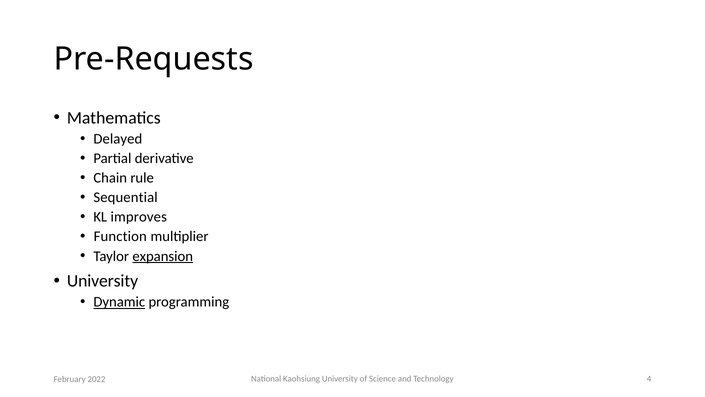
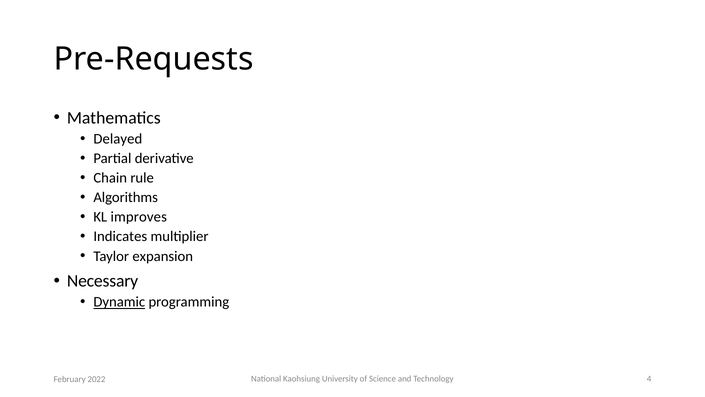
Sequential: Sequential -> Algorithms
Function: Function -> Indicates
expansion underline: present -> none
University at (103, 281): University -> Necessary
